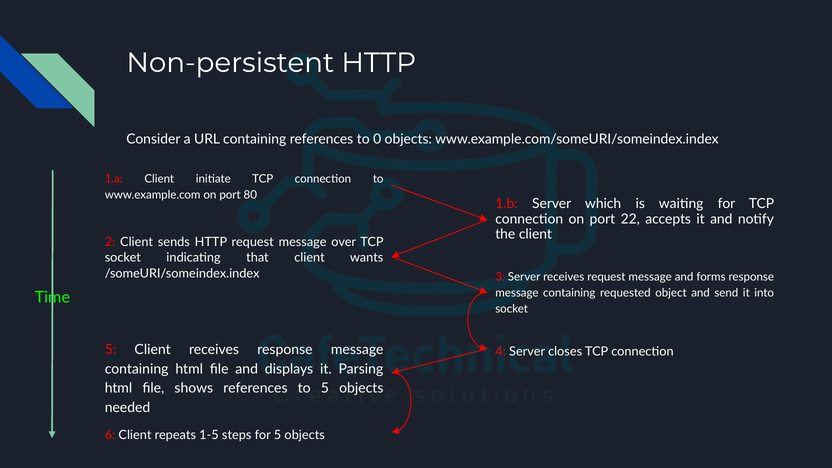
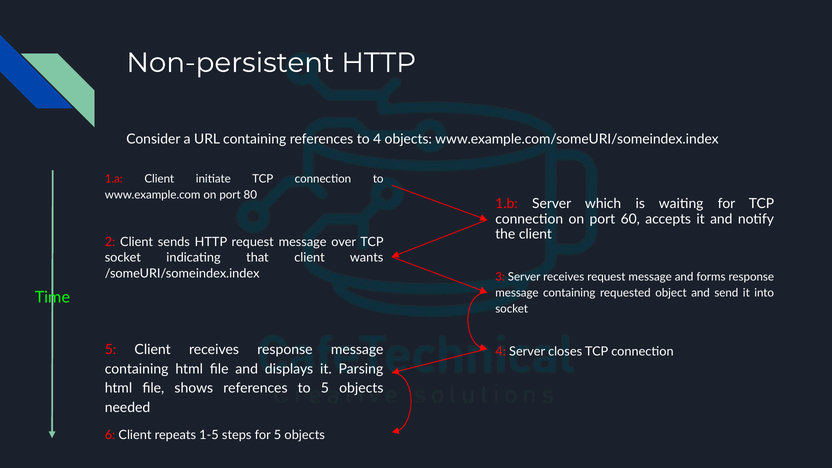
to 0: 0 -> 4
22: 22 -> 60
